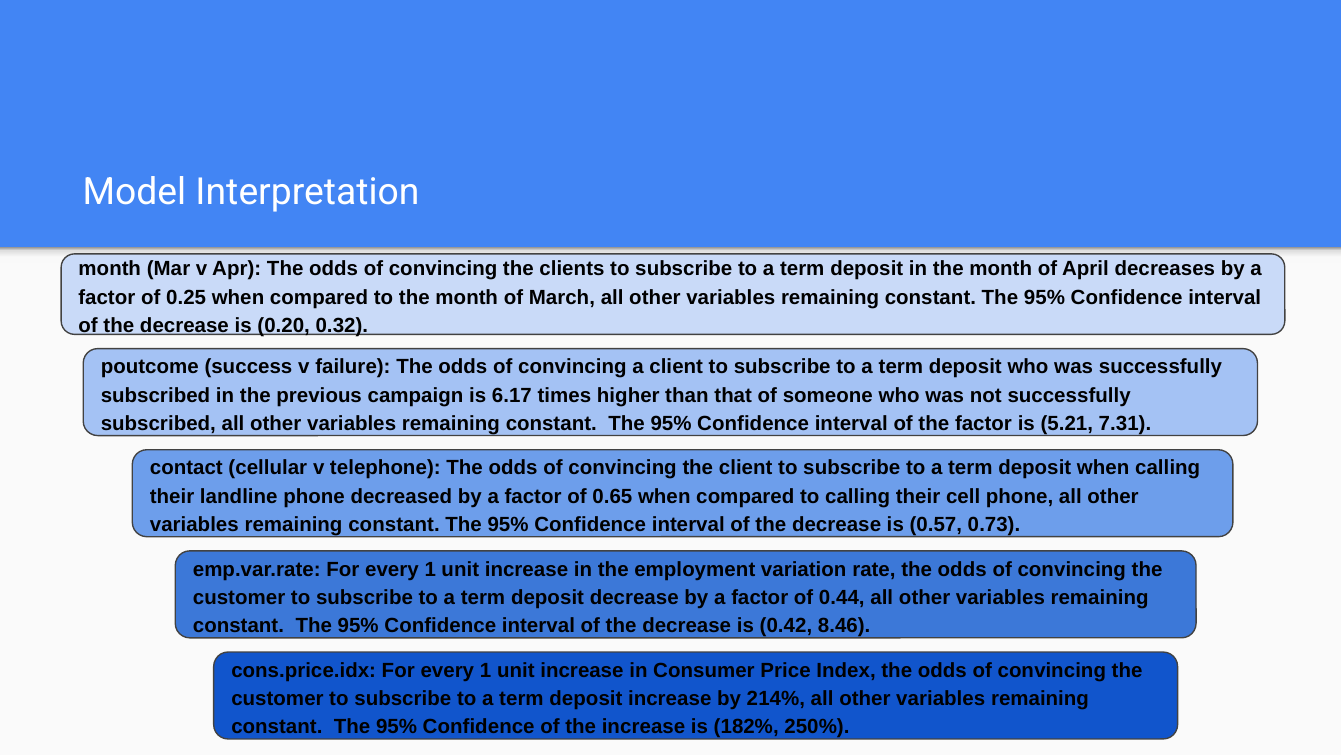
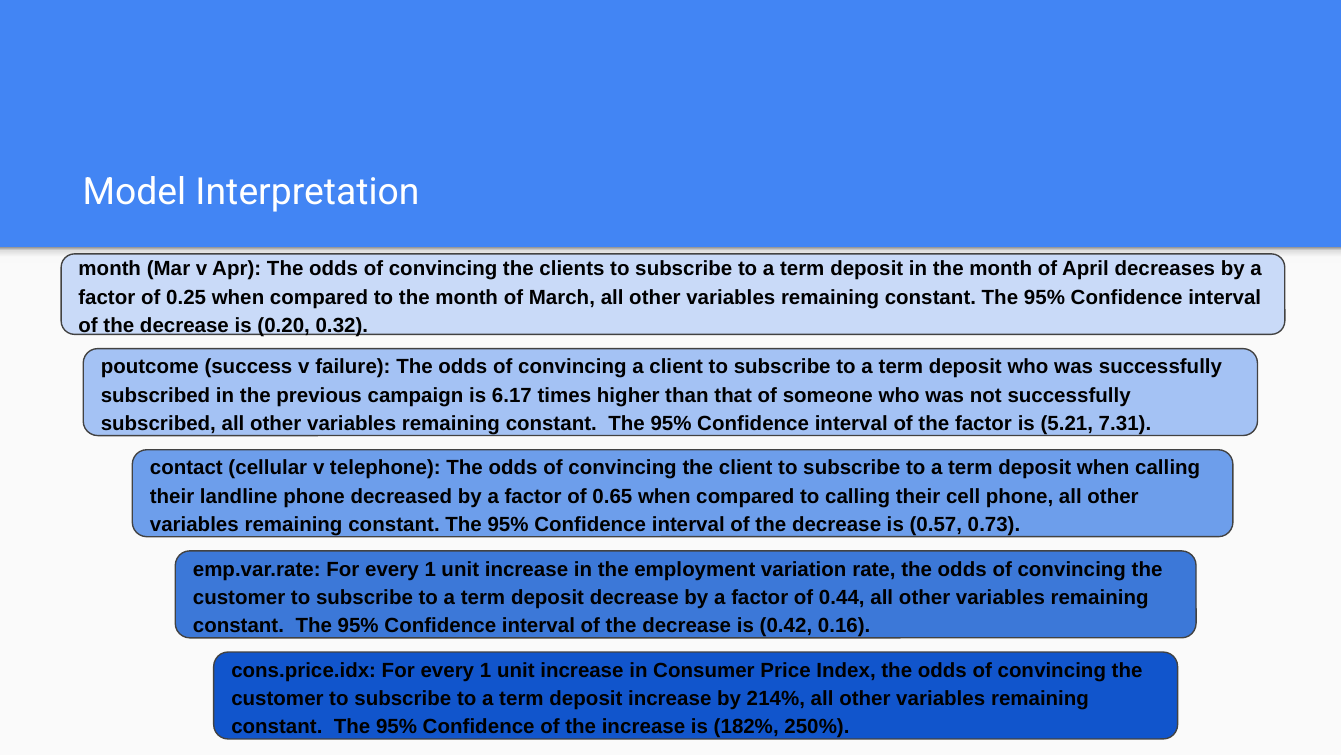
8.46: 8.46 -> 0.16
